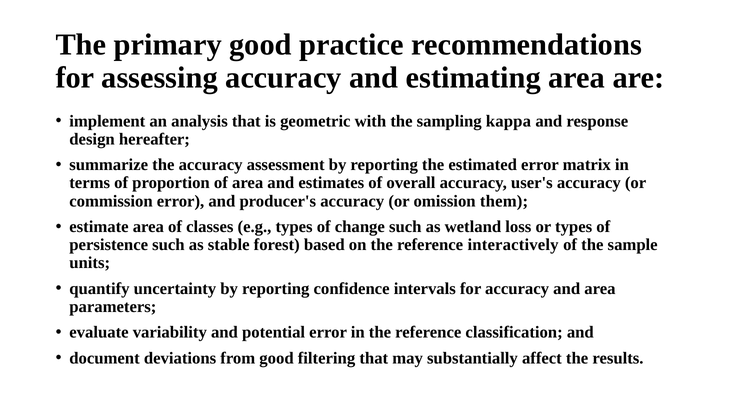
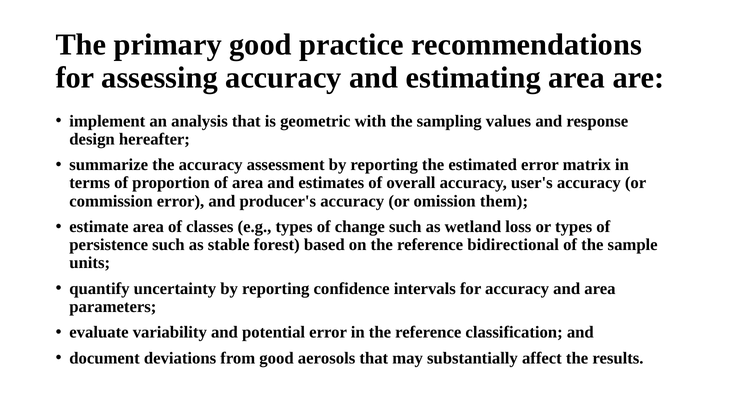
kappa: kappa -> values
interactively: interactively -> bidirectional
filtering: filtering -> aerosols
